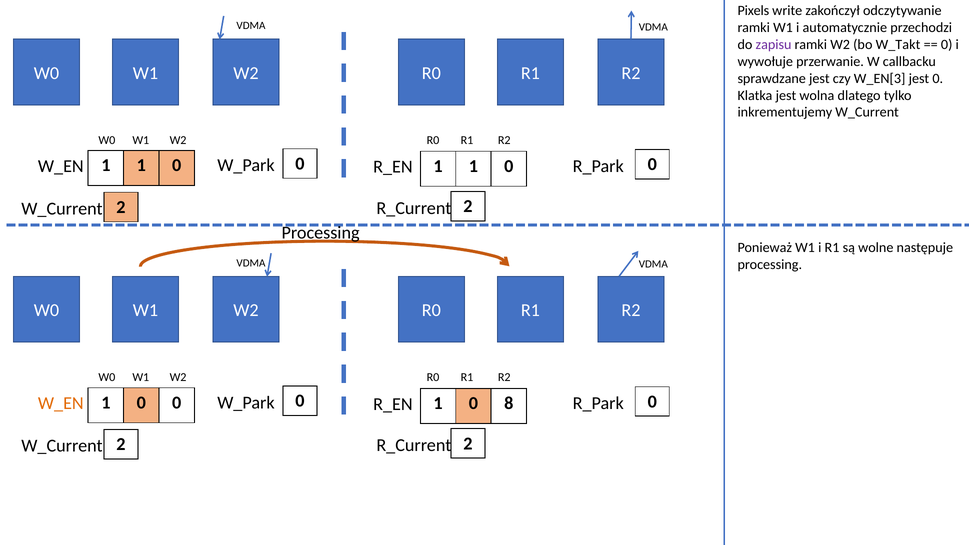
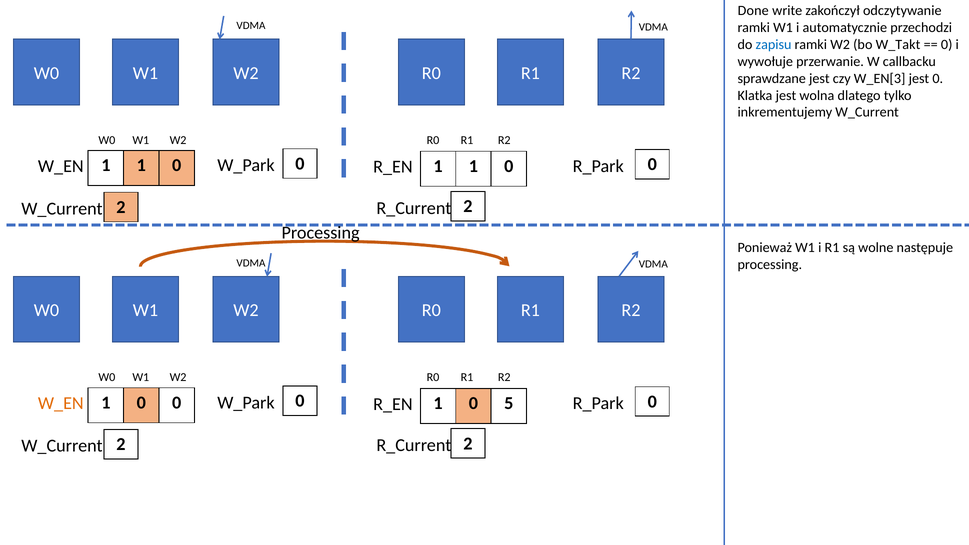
Pixels: Pixels -> Done
zapisu colour: purple -> blue
8: 8 -> 5
